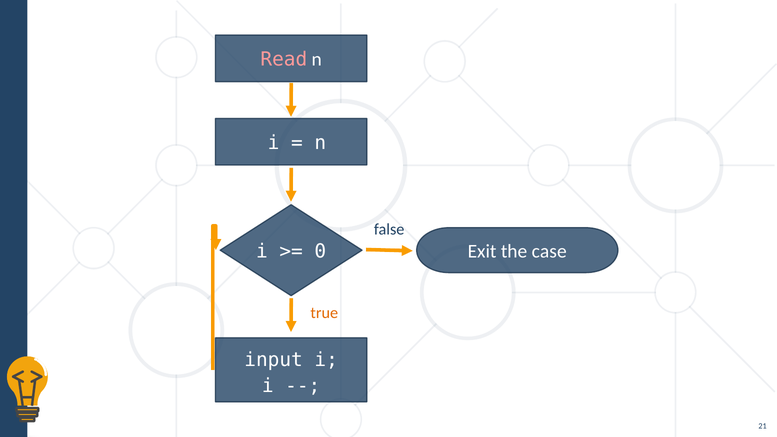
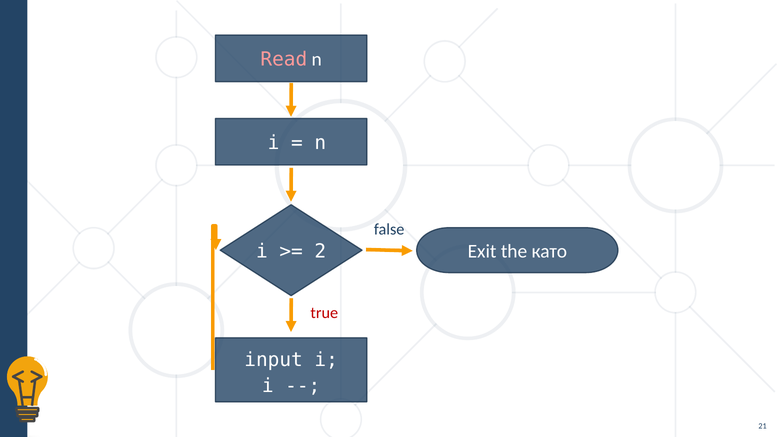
0: 0 -> 2
case: case -> като
true colour: orange -> red
